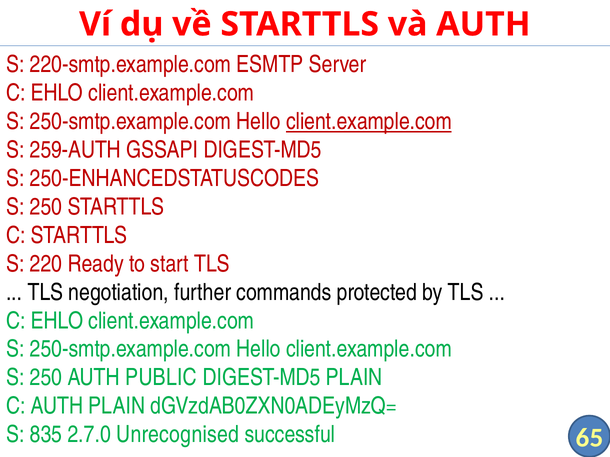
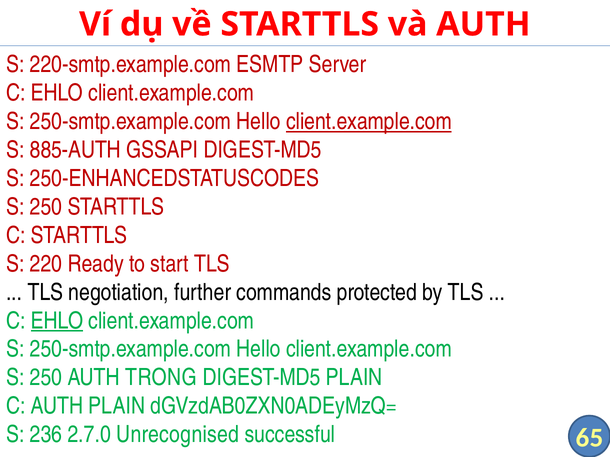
259-AUTH: 259-AUTH -> 885-AUTH
EHLO at (57, 321) underline: none -> present
PUBLIC: PUBLIC -> TRONG
835: 835 -> 236
